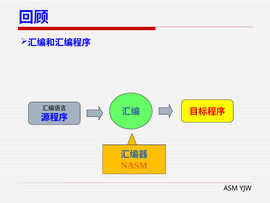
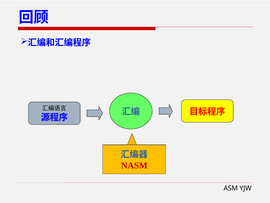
NASM colour: orange -> red
